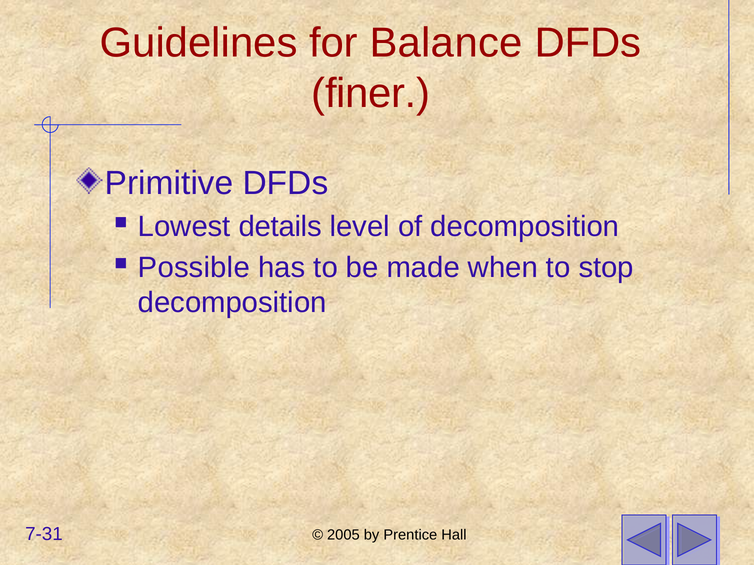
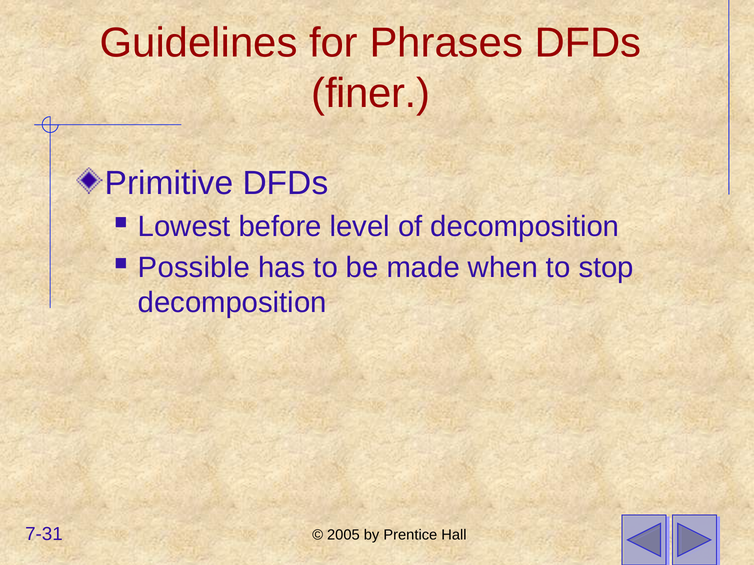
Balance: Balance -> Phrases
details: details -> before
